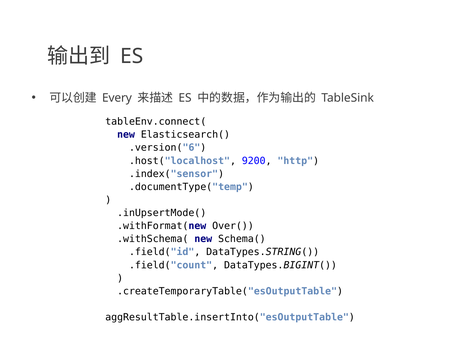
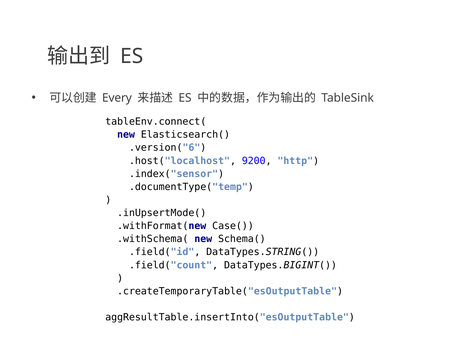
Over(: Over( -> Case(
